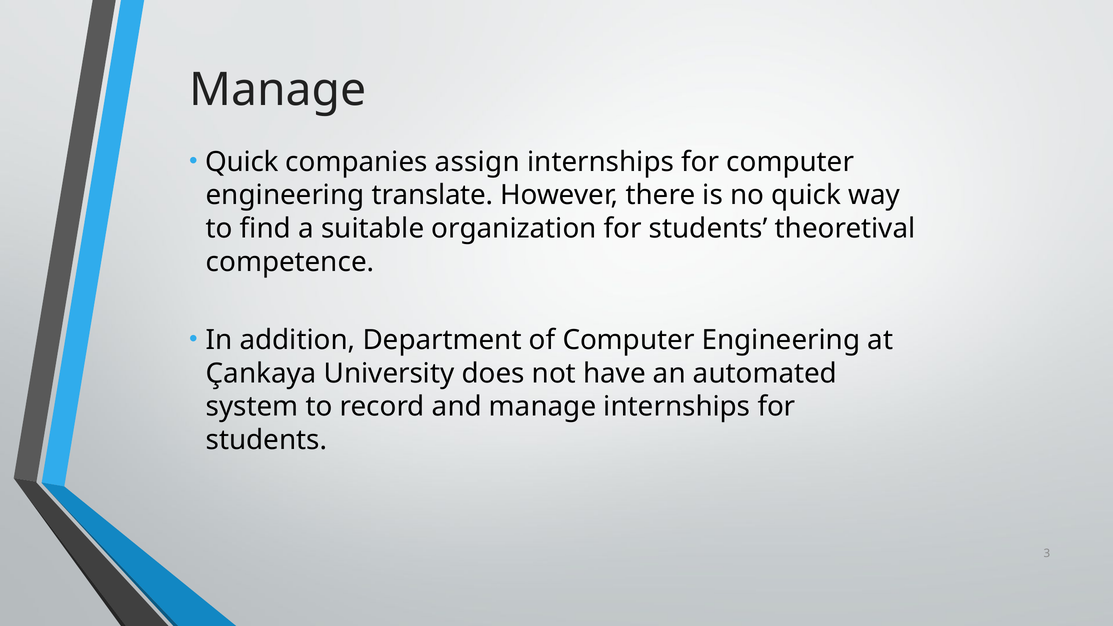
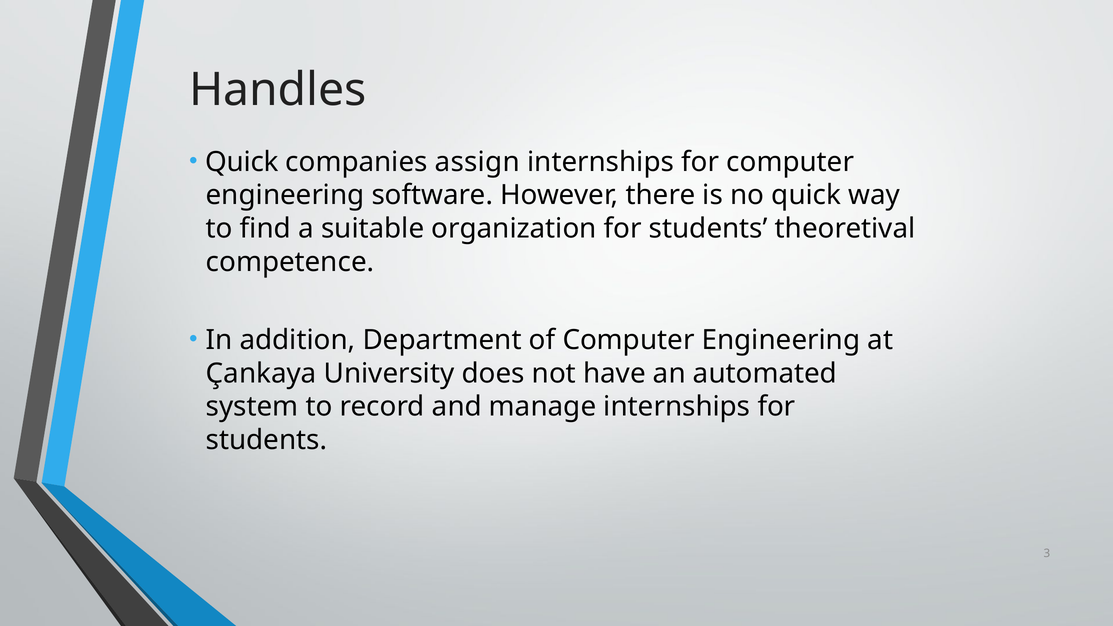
Manage at (278, 90): Manage -> Handles
translate: translate -> software
